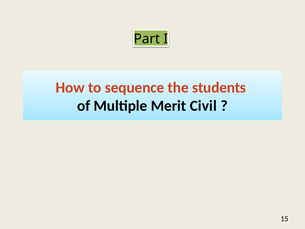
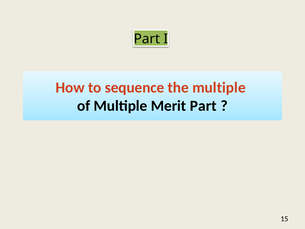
the students: students -> multiple
Merit Civil: Civil -> Part
